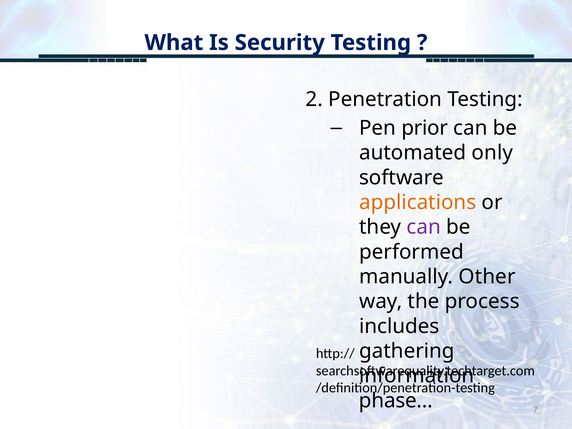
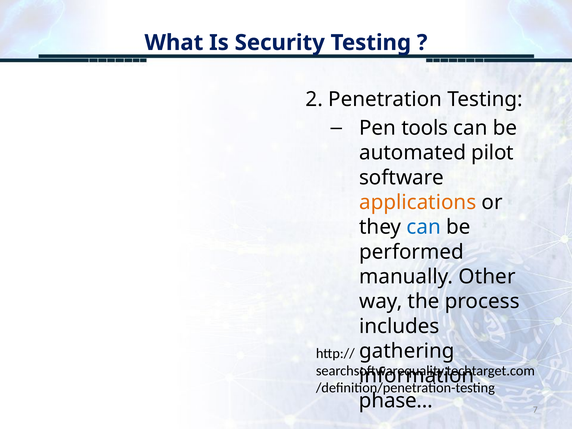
prior: prior -> tools
only: only -> pilot
can at (424, 227) colour: purple -> blue
